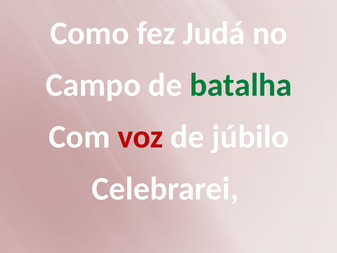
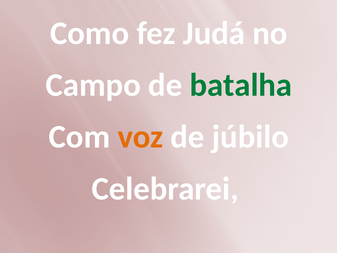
voz colour: red -> orange
